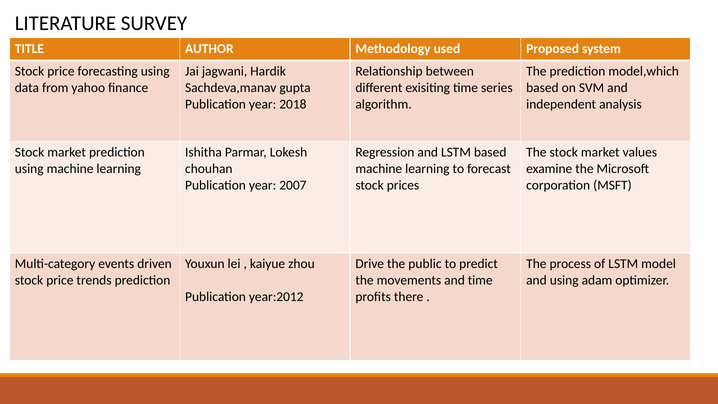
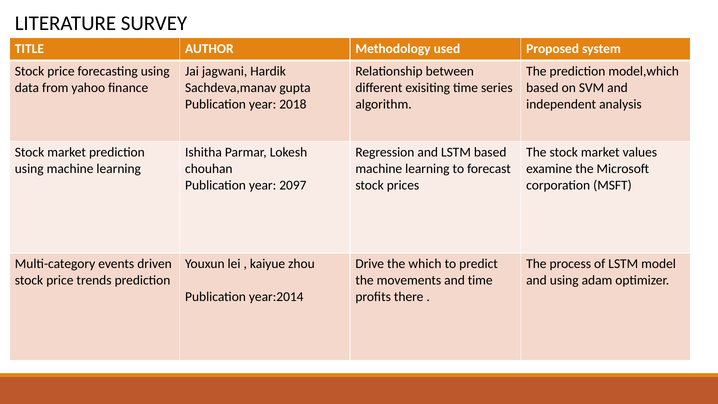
2007: 2007 -> 2097
public: public -> which
year:2012: year:2012 -> year:2014
